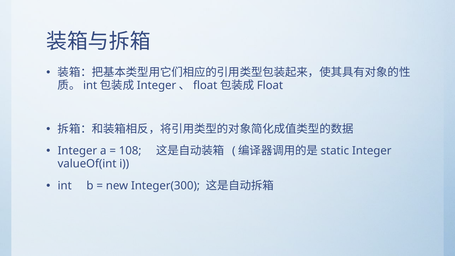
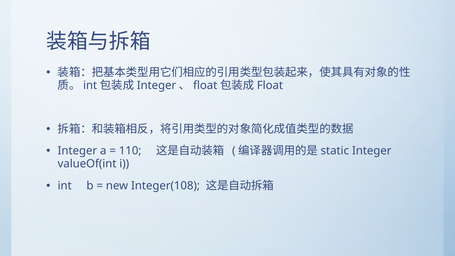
108: 108 -> 110
Integer(300: Integer(300 -> Integer(108
